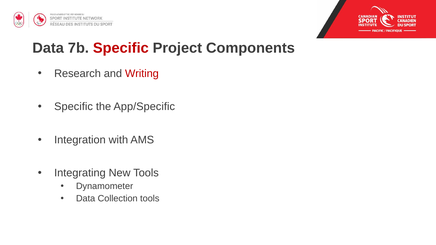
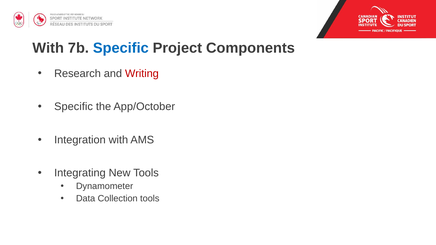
Data at (48, 48): Data -> With
Specific at (121, 48) colour: red -> blue
App/Specific: App/Specific -> App/October
